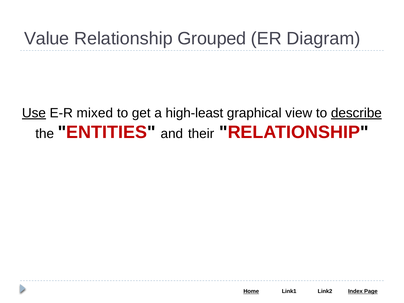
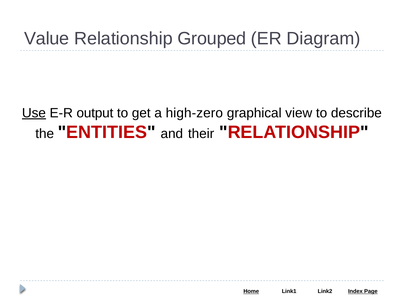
mixed: mixed -> output
high-least: high-least -> high-zero
describe underline: present -> none
